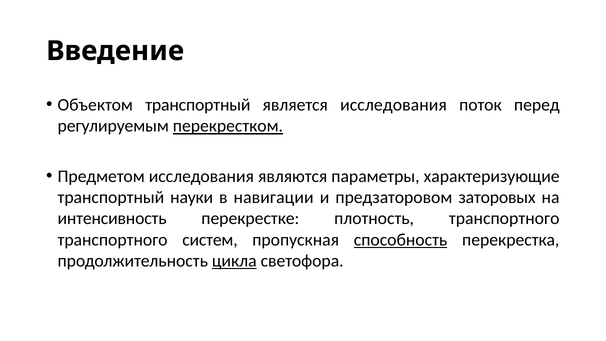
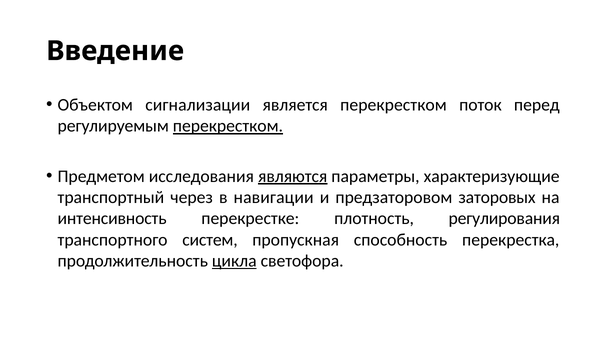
Объектом транспортный: транспортный -> сигнализации
является исследования: исследования -> перекрестком
являются underline: none -> present
науки: науки -> через
плотность транспортного: транспортного -> регулирования
способность underline: present -> none
